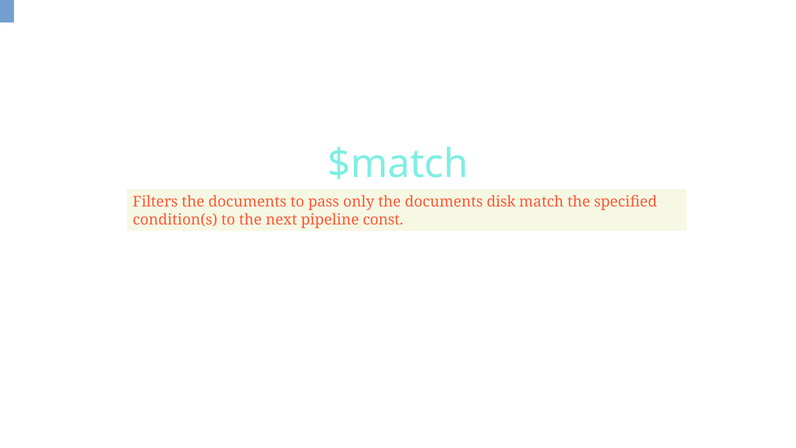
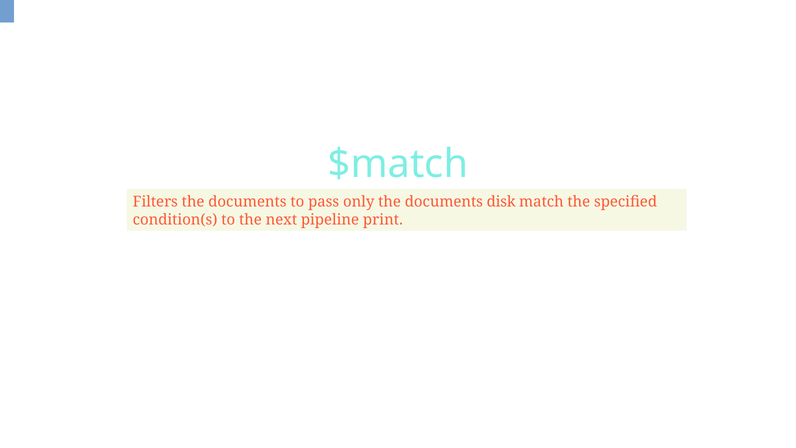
const: const -> print
